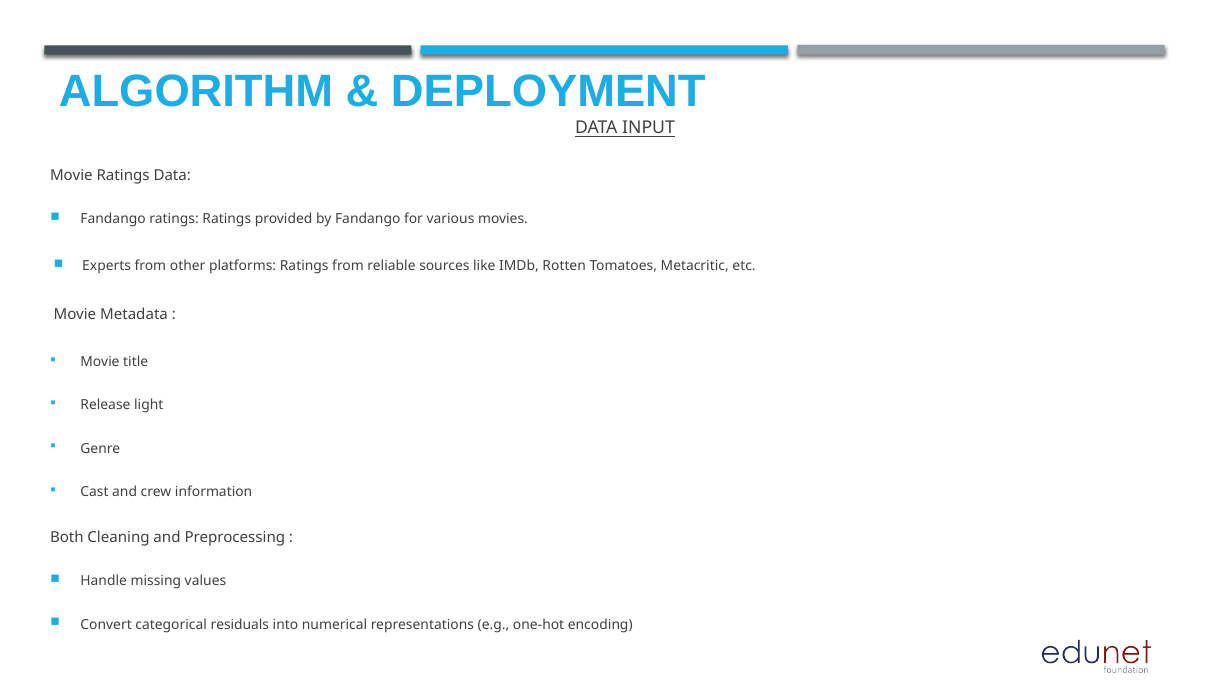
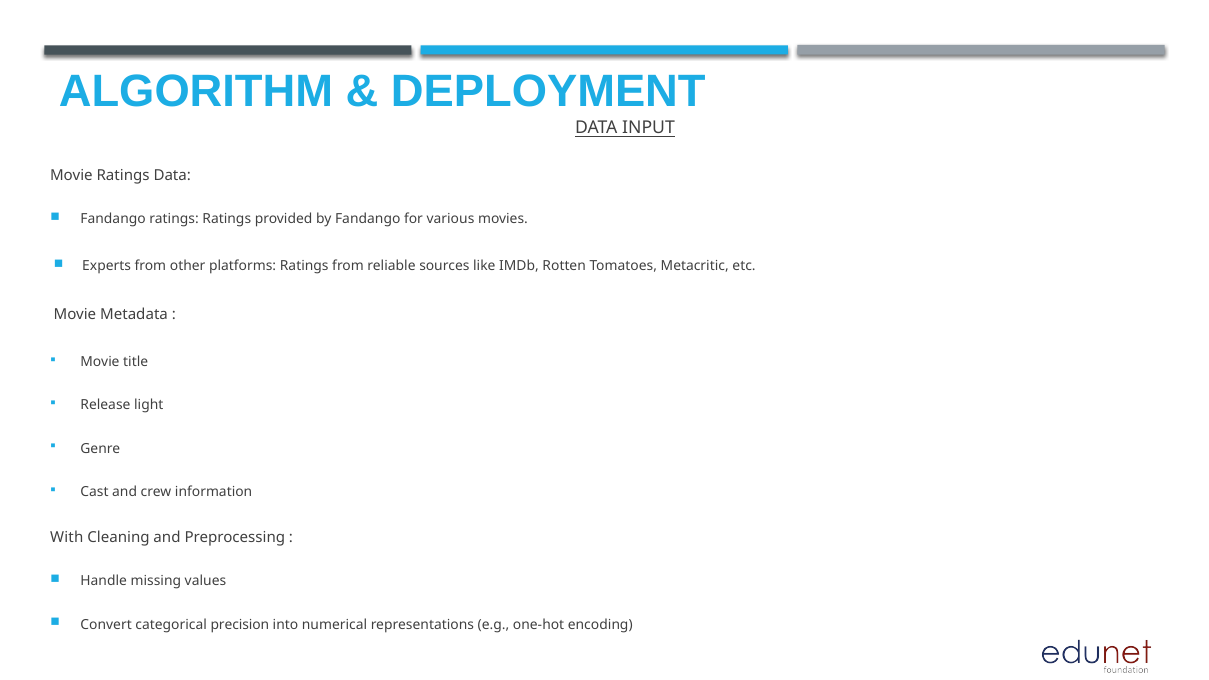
Both: Both -> With
residuals: residuals -> precision
